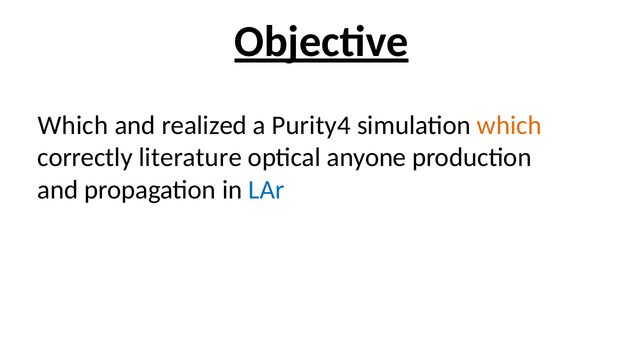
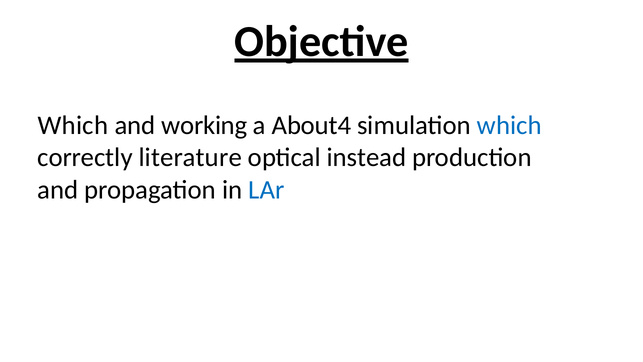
realized: realized -> working
Purity4: Purity4 -> About4
which at (509, 125) colour: orange -> blue
anyone: anyone -> instead
